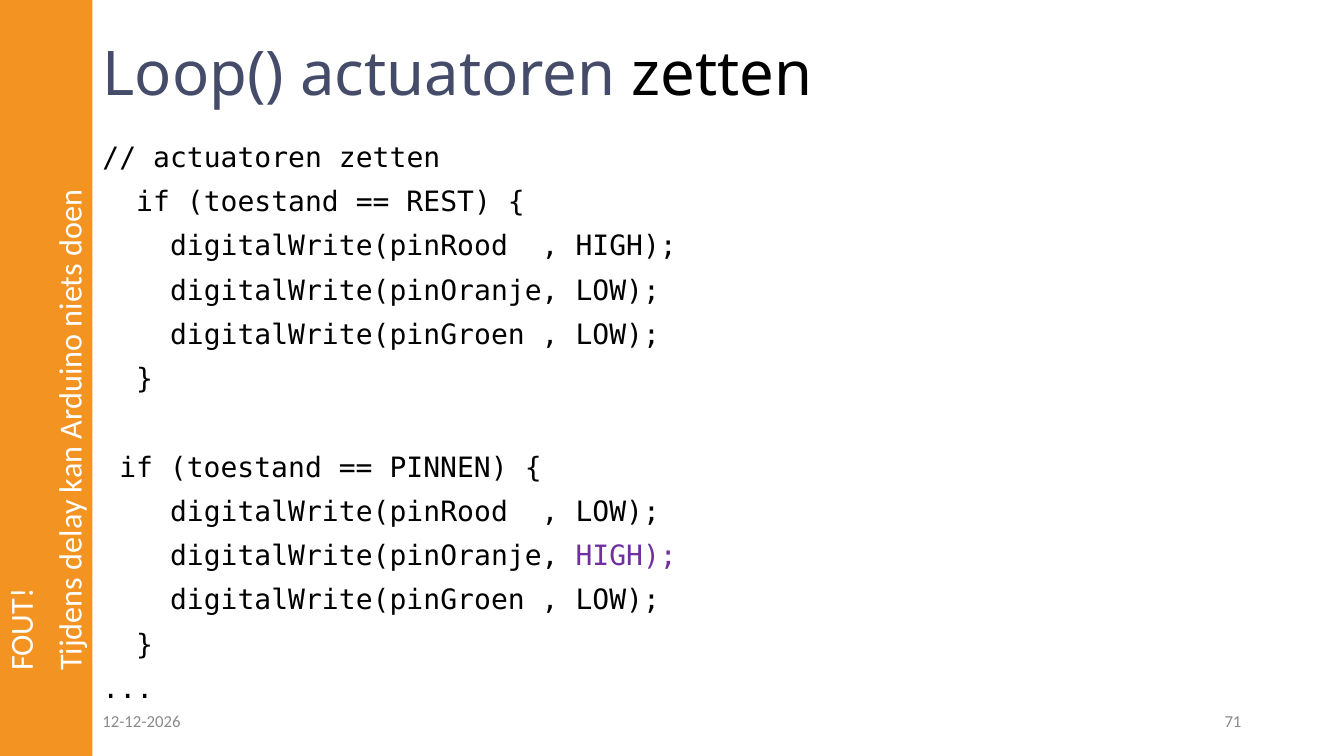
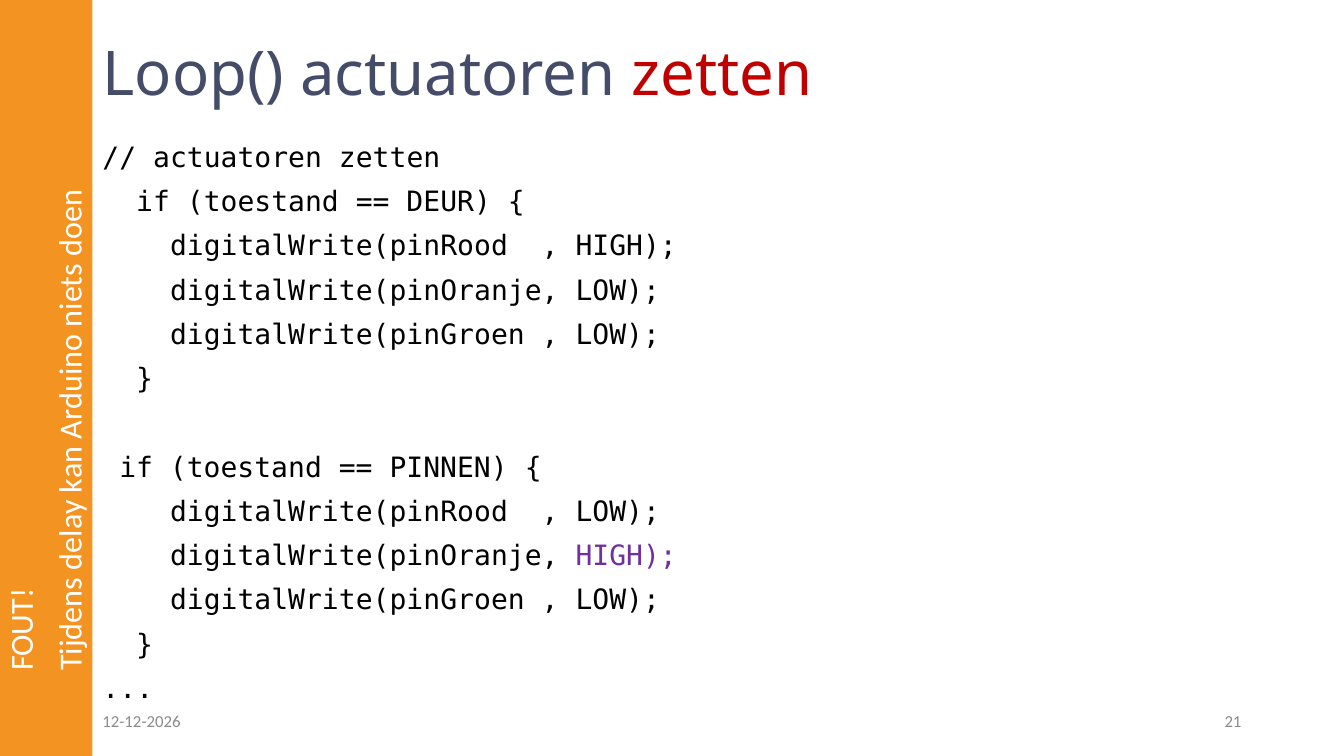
zetten at (722, 75) colour: black -> red
REST: REST -> DEUR
71: 71 -> 21
